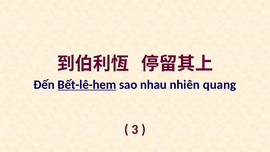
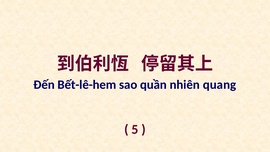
Bết-lê-hem underline: present -> none
nhau: nhau -> quần
3: 3 -> 5
